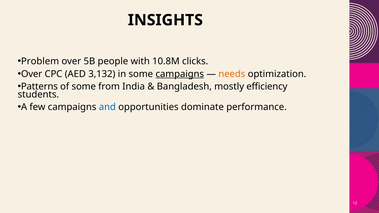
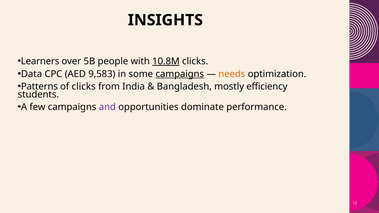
Problem: Problem -> Learners
10.8M underline: none -> present
Over at (32, 74): Over -> Data
3,132: 3,132 -> 9,583
of some: some -> clicks
and colour: blue -> purple
